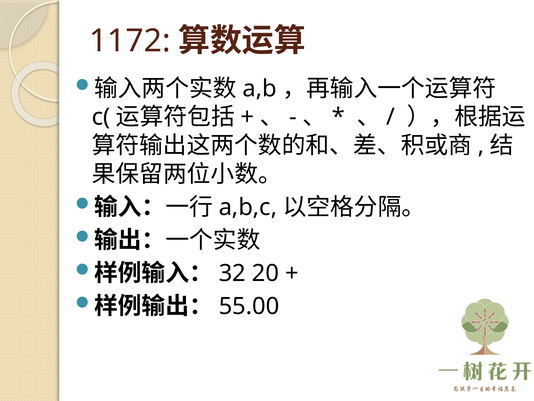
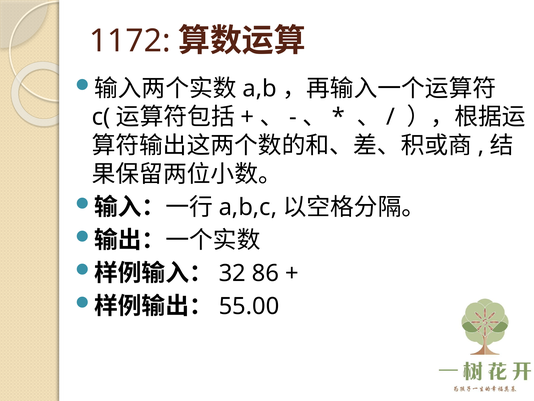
20: 20 -> 86
